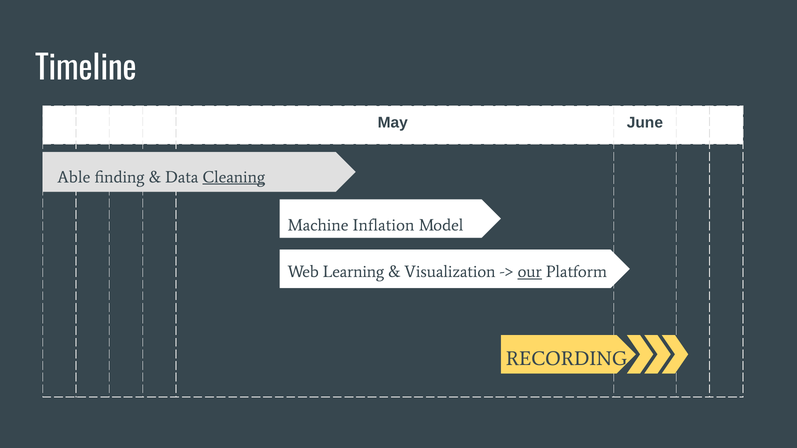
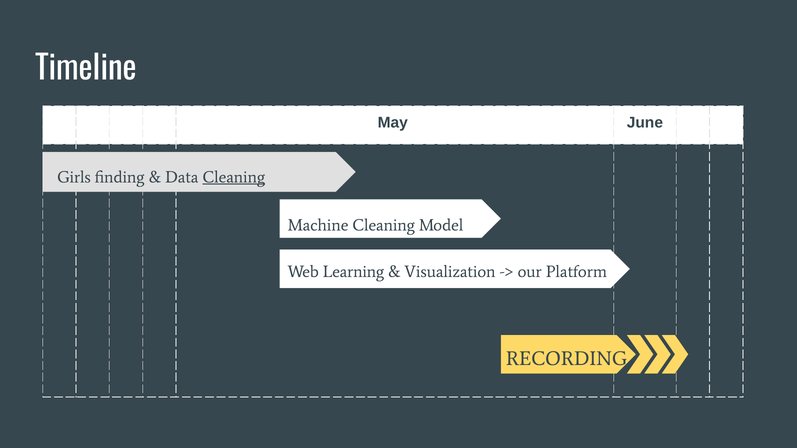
Able: Able -> Girls
Machine Inflation: Inflation -> Cleaning
our underline: present -> none
